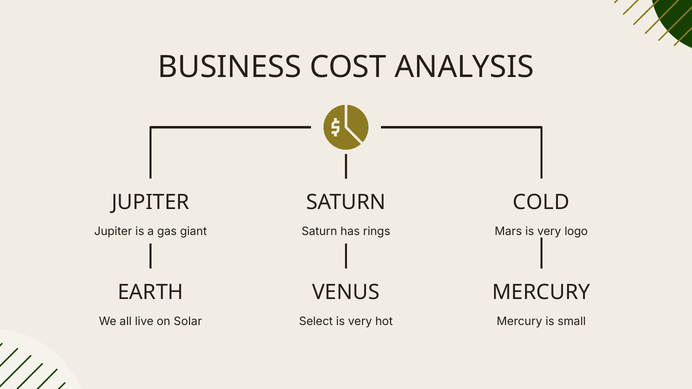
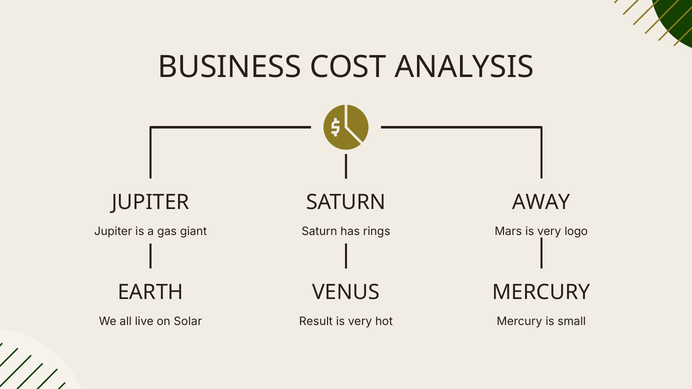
COLD: COLD -> AWAY
Select: Select -> Result
